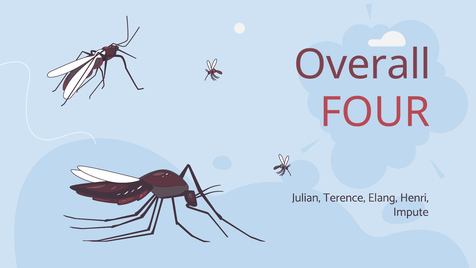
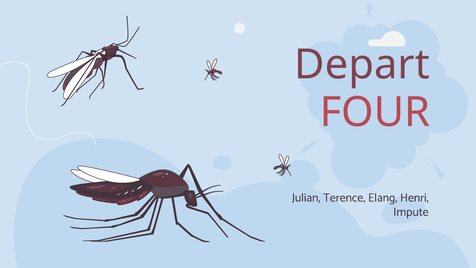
Overall: Overall -> Depart
